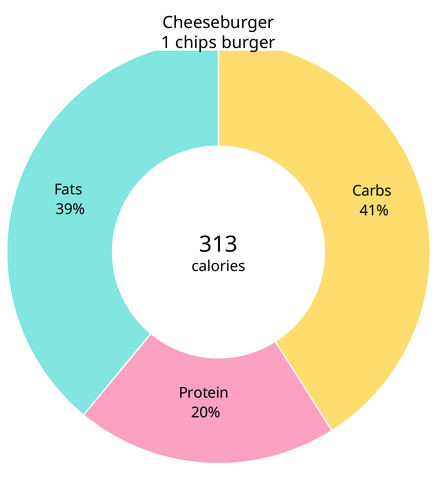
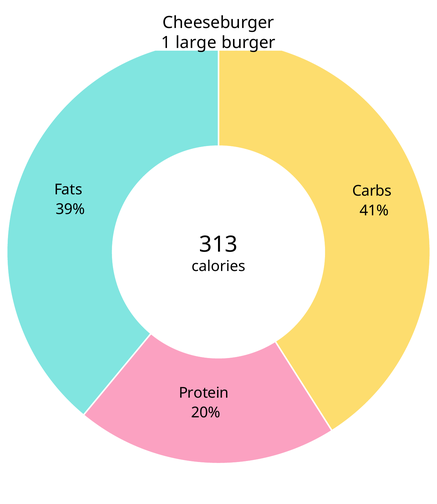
chips: chips -> large
